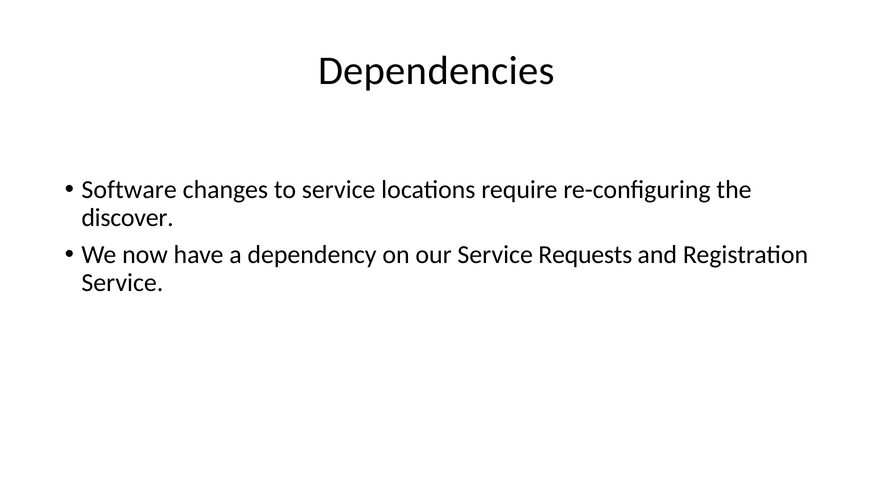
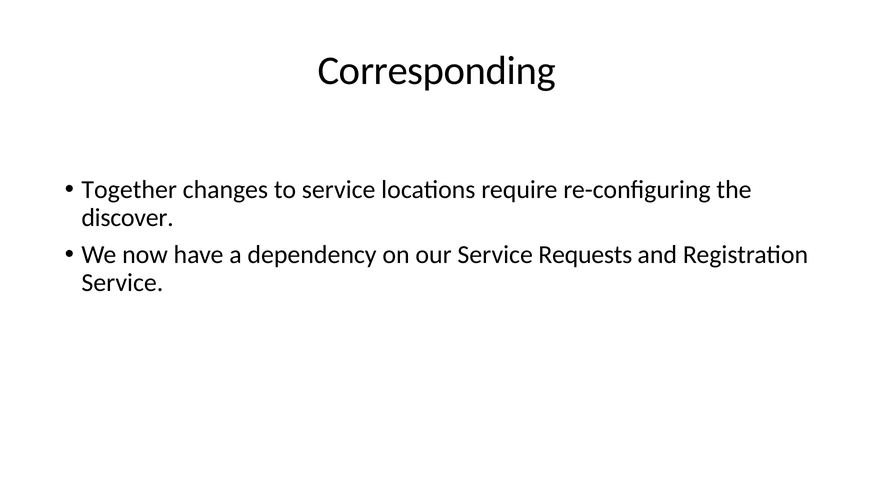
Dependencies: Dependencies -> Corresponding
Software: Software -> Together
